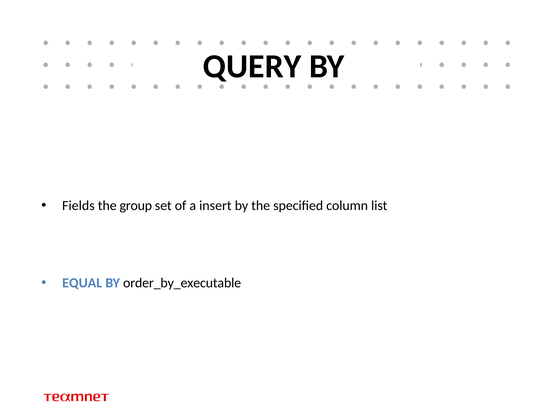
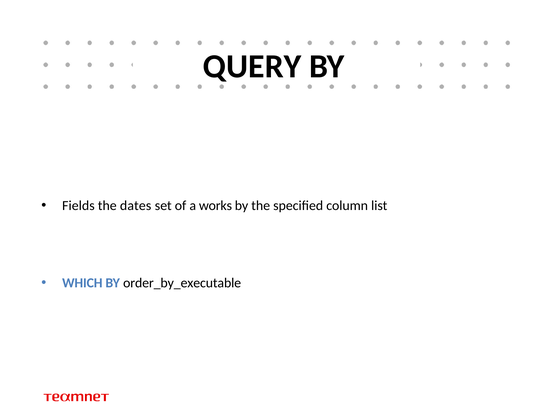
group: group -> dates
insert: insert -> works
EQUAL: EQUAL -> WHICH
